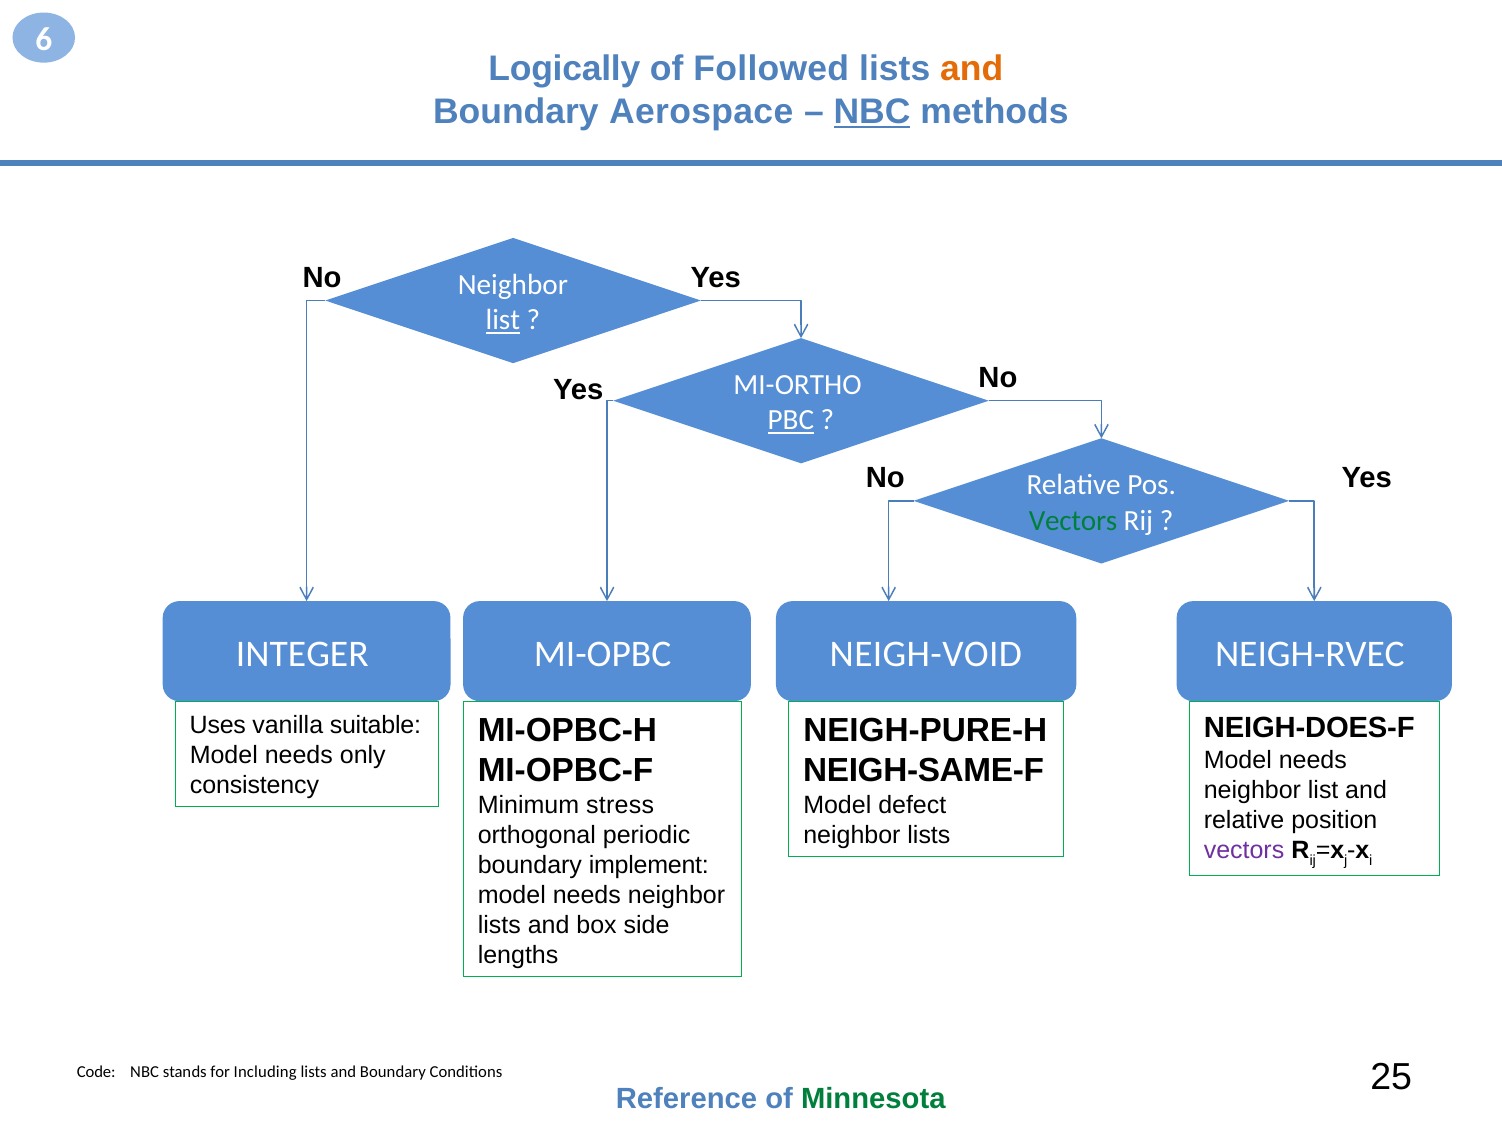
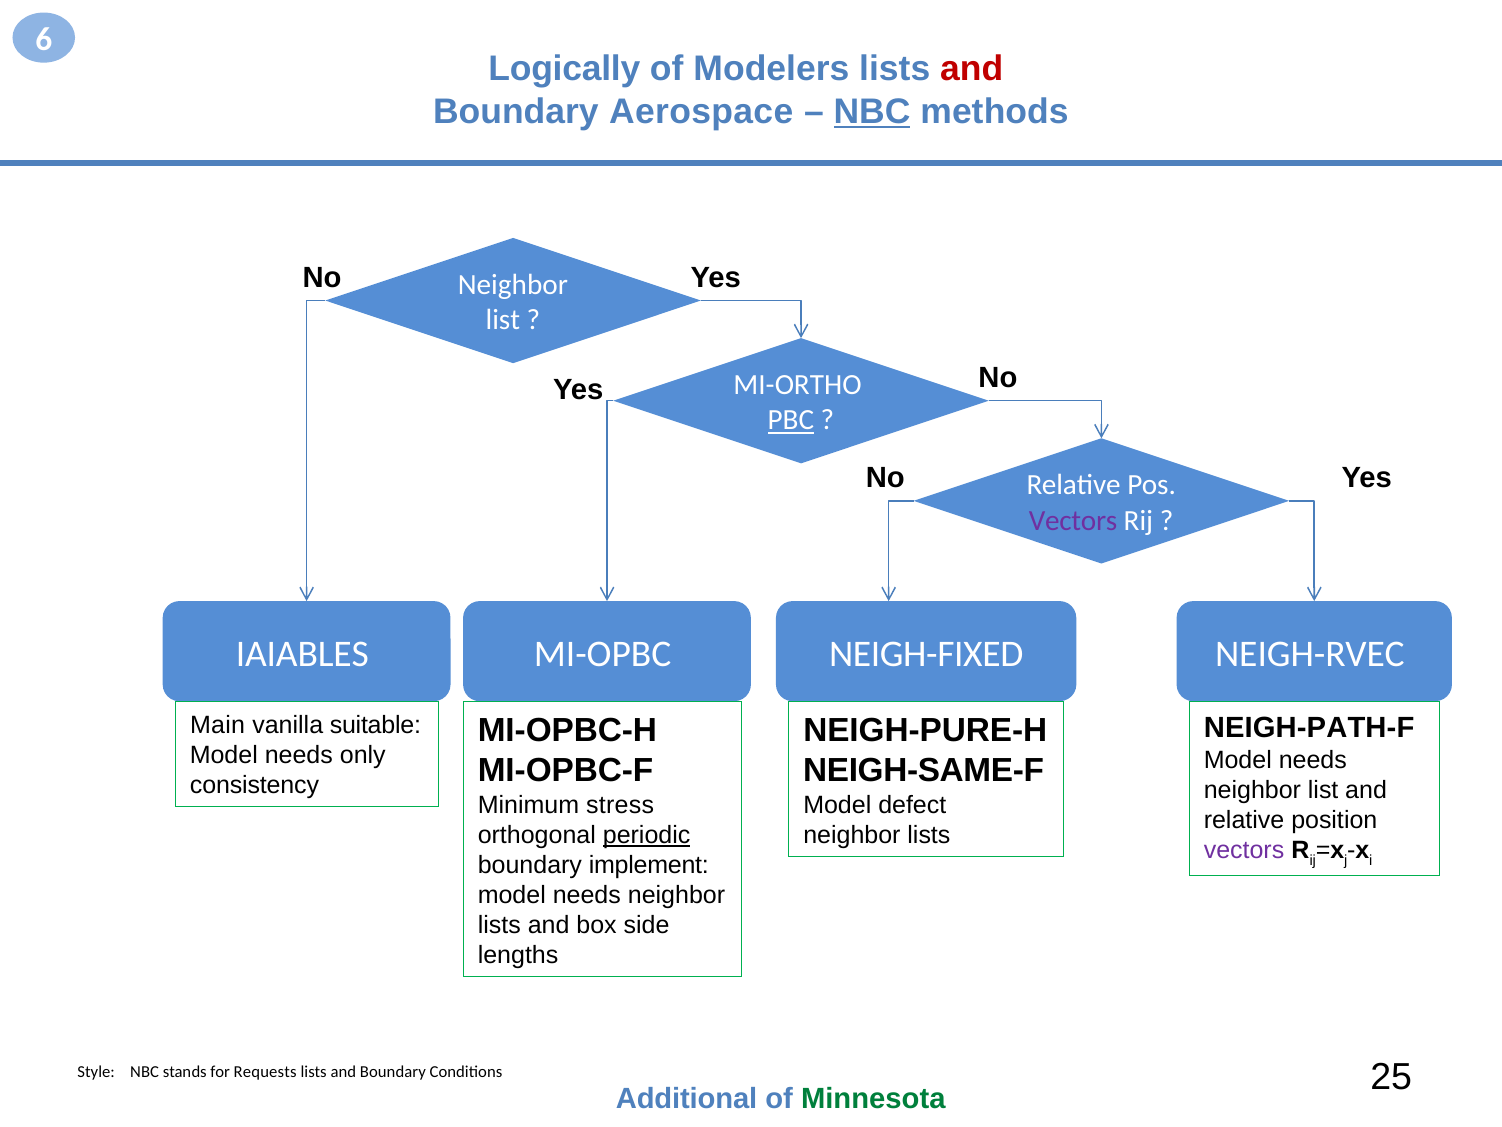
Followed: Followed -> Modelers
and at (972, 69) colour: orange -> red
list at (503, 320) underline: present -> none
Vectors at (1073, 520) colour: green -> purple
INTEGER: INTEGER -> IAIABLES
NEIGH-VOID: NEIGH-VOID -> NEIGH-FIXED
Uses: Uses -> Main
NEIGH-DOES-F: NEIGH-DOES-F -> NEIGH-PATH-F
periodic underline: none -> present
Code: Code -> Style
Including: Including -> Requests
Reference: Reference -> Additional
